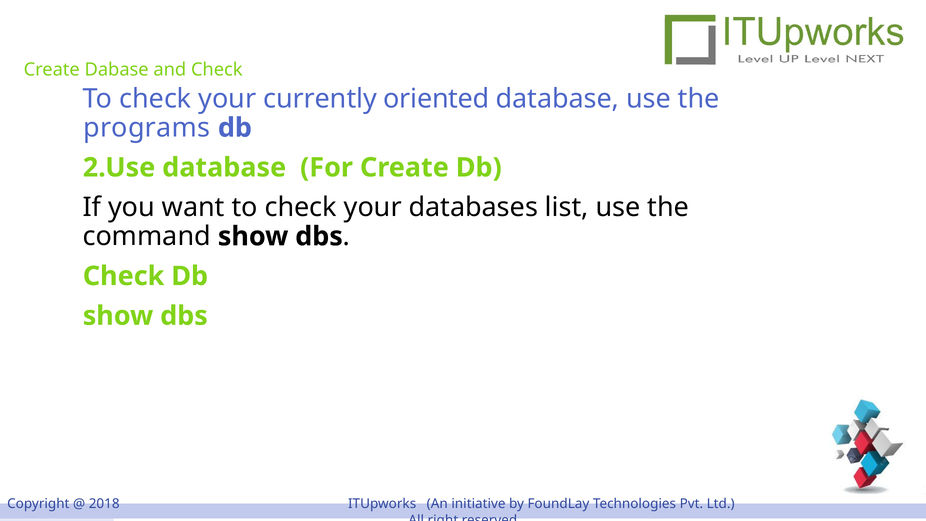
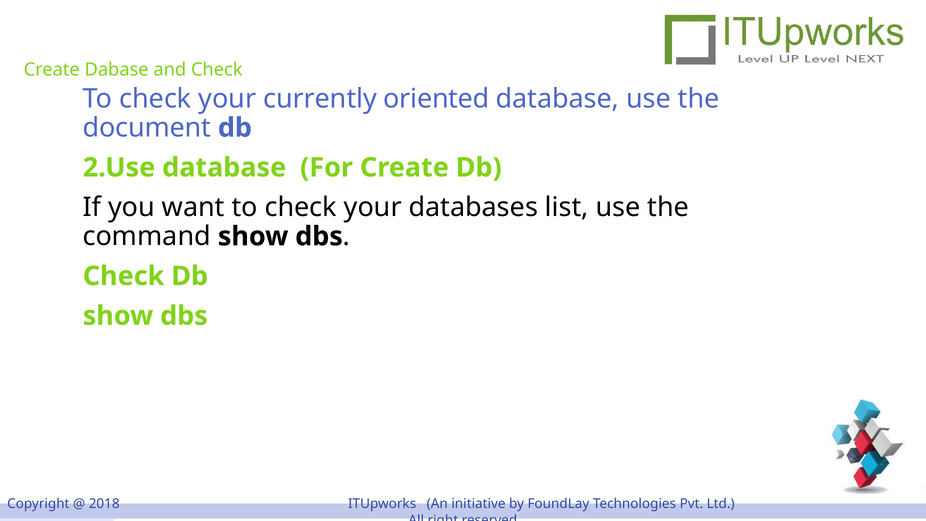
programs: programs -> document
